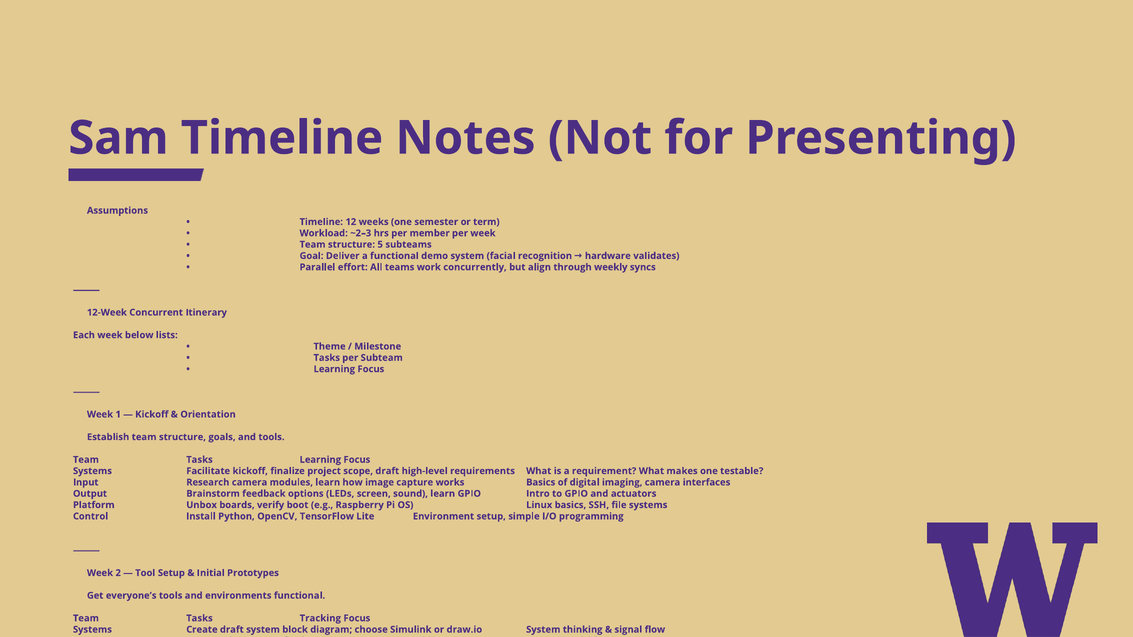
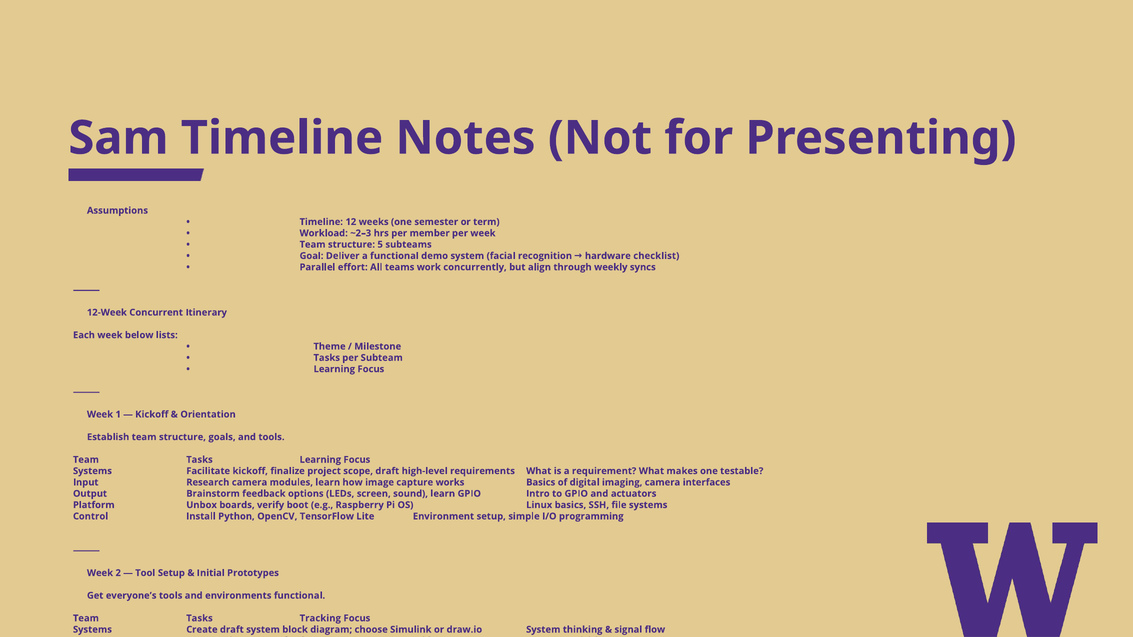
hardware validates: validates -> checklist
